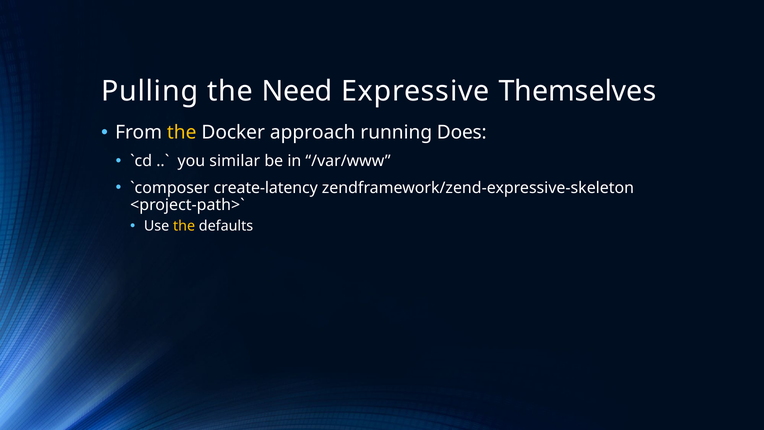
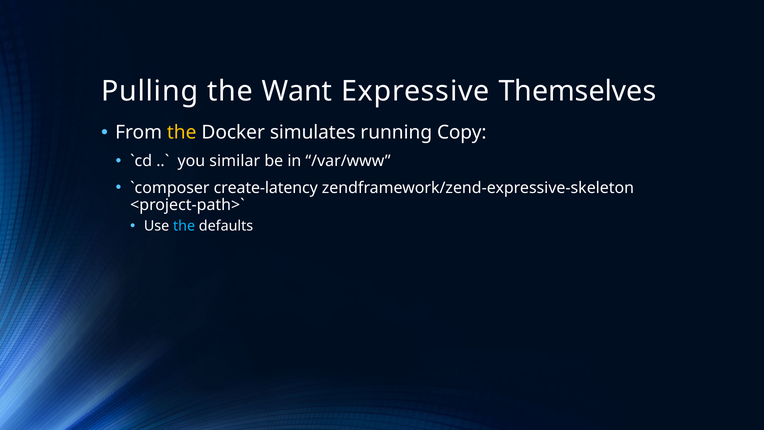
Need: Need -> Want
approach: approach -> simulates
Does: Does -> Copy
the at (184, 226) colour: yellow -> light blue
